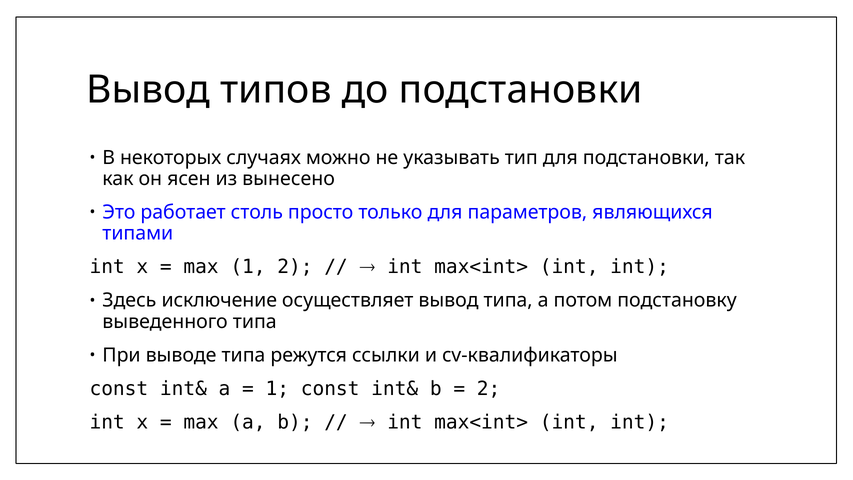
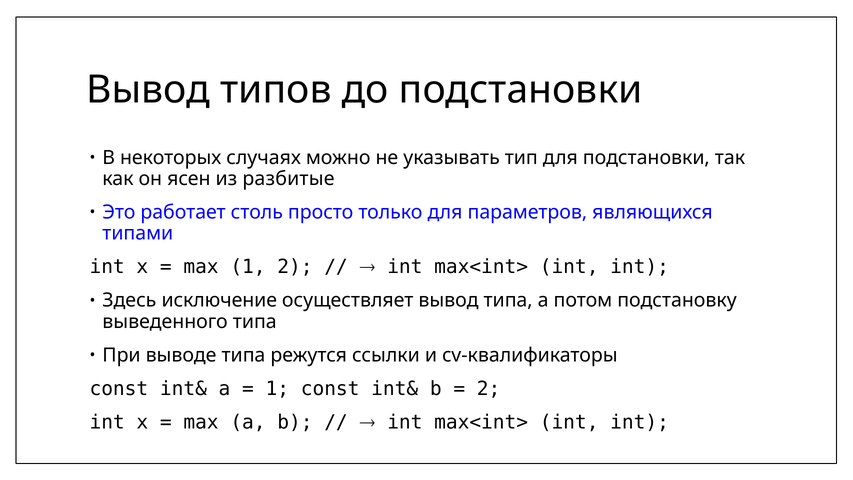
вынесено: вынесено -> разбитые
